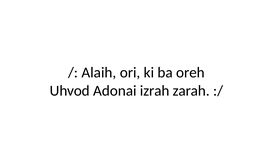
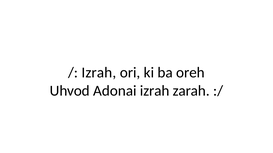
Alaih at (99, 73): Alaih -> Izrah
